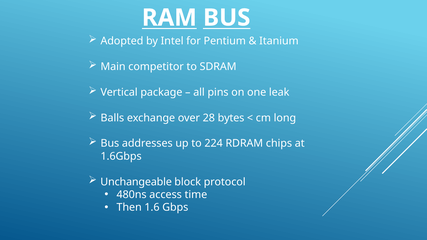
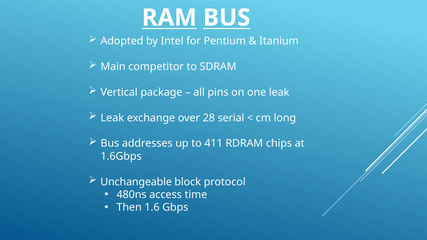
Balls at (112, 118): Balls -> Leak
bytes: bytes -> serial
224: 224 -> 411
